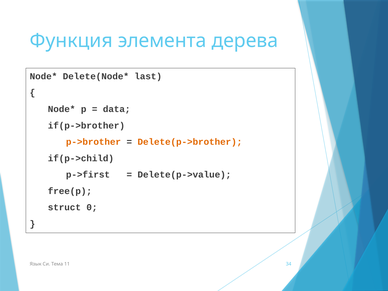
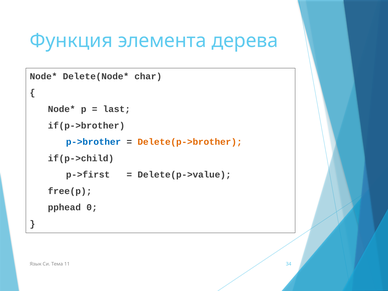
last: last -> char
data: data -> last
p->brother colour: orange -> blue
struct: struct -> pphead
